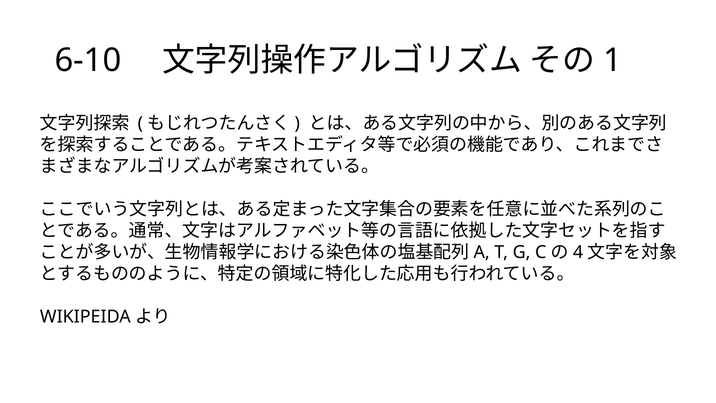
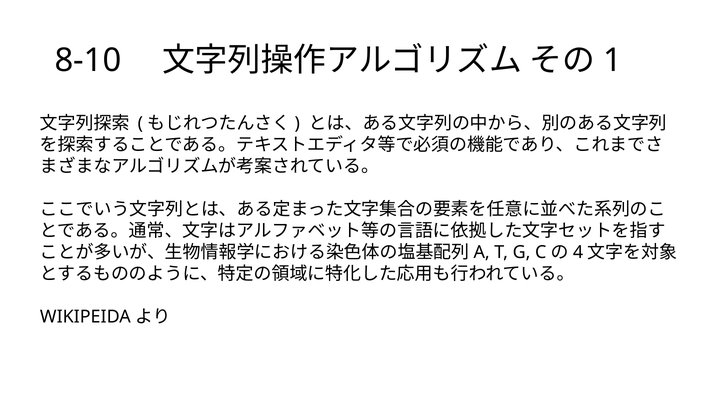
6-10: 6-10 -> 8-10
